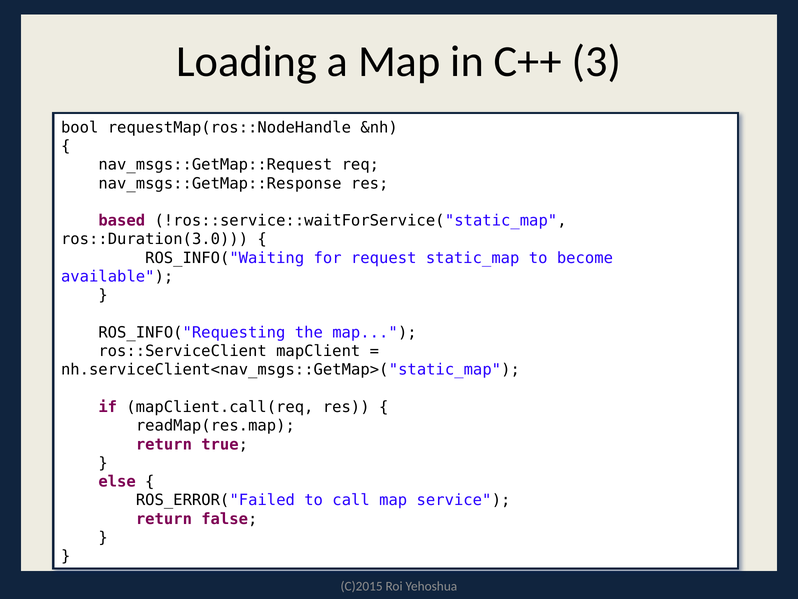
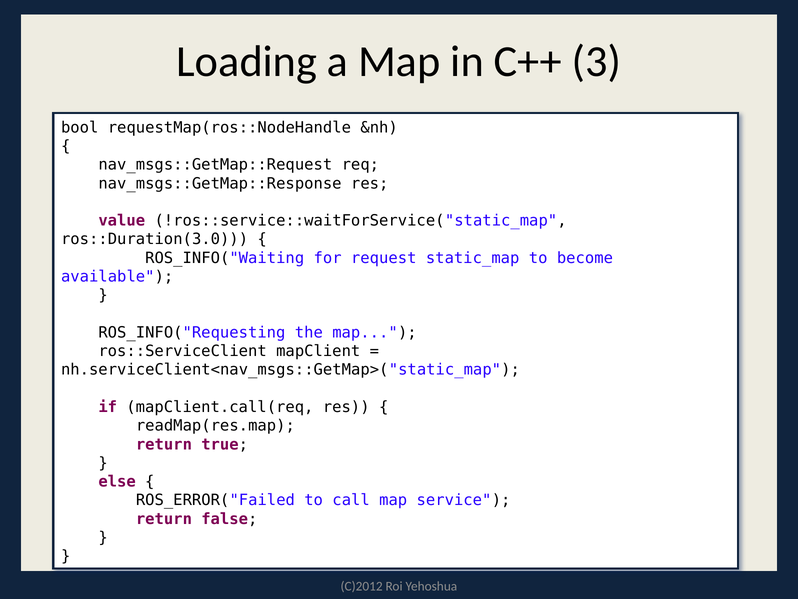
based: based -> value
C)2015: C)2015 -> C)2012
